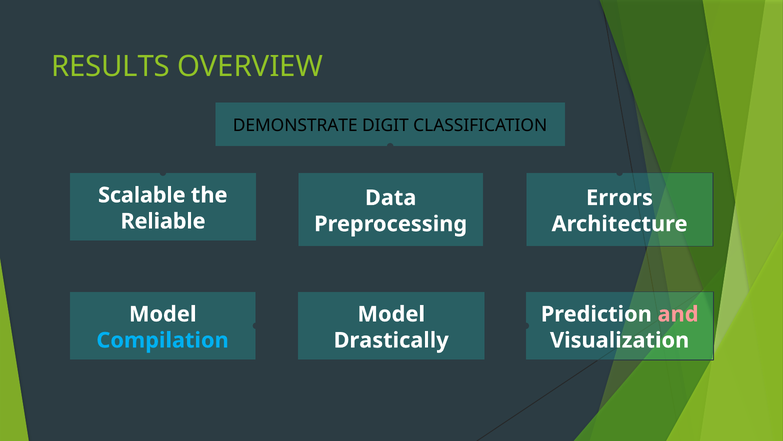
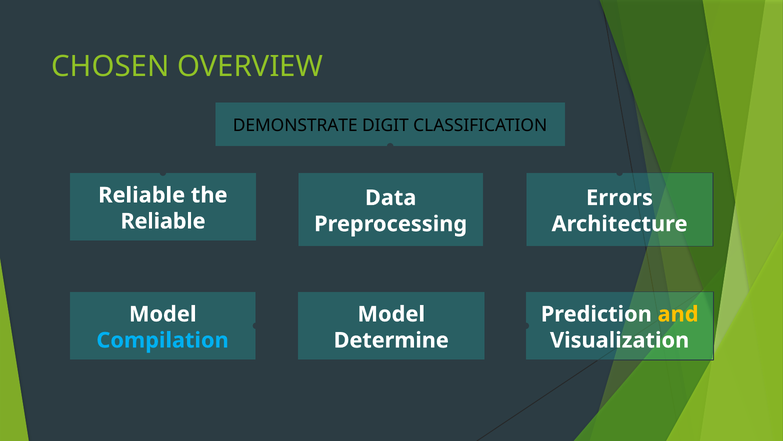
RESULTS: RESULTS -> CHOSEN
Scalable at (142, 195): Scalable -> Reliable
and colour: pink -> yellow
Drastically: Drastically -> Determine
